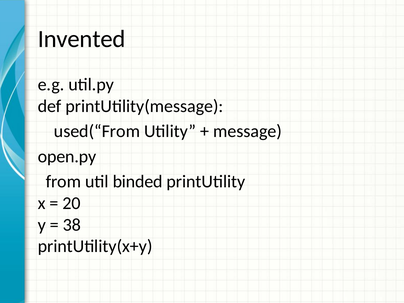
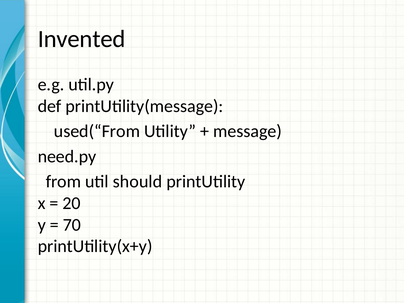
open.py: open.py -> need.py
binded: binded -> should
38: 38 -> 70
